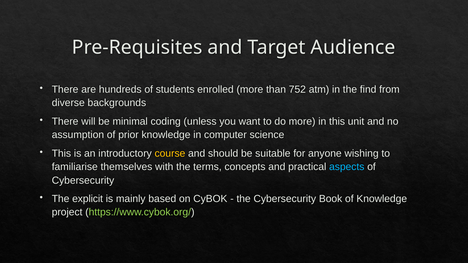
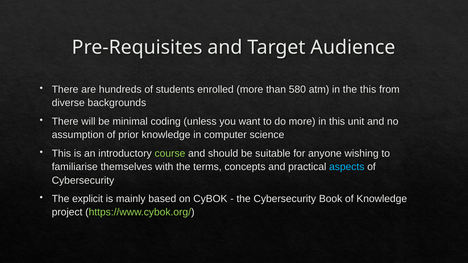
752: 752 -> 580
the find: find -> this
course colour: yellow -> light green
